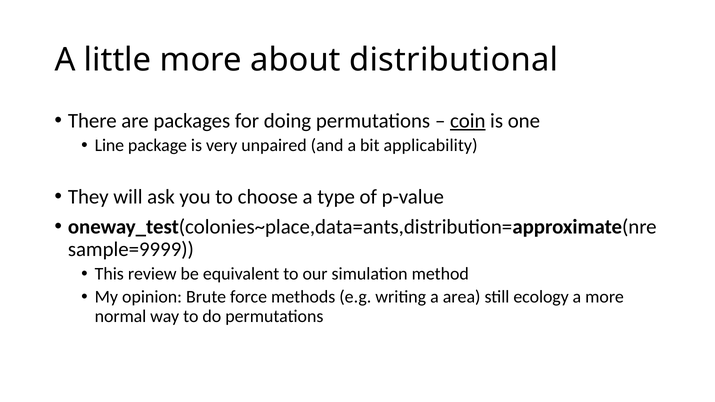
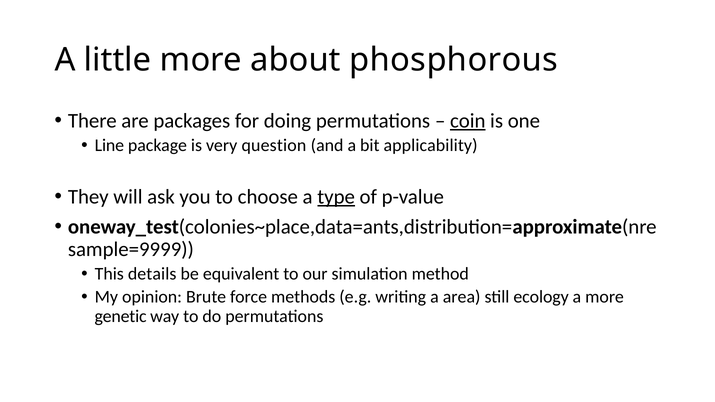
distributional: distributional -> phosphorous
unpaired: unpaired -> question
type underline: none -> present
review: review -> details
normal: normal -> genetic
